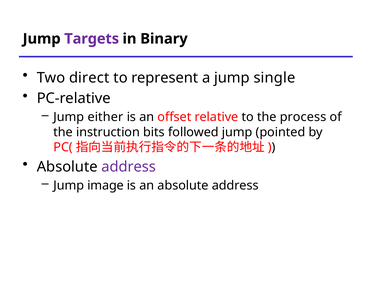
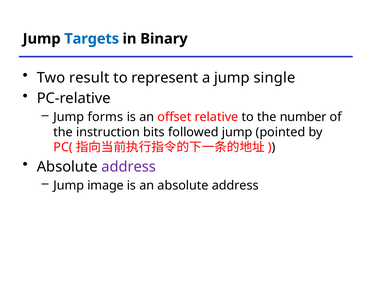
Targets colour: purple -> blue
direct: direct -> result
either: either -> forms
process: process -> number
